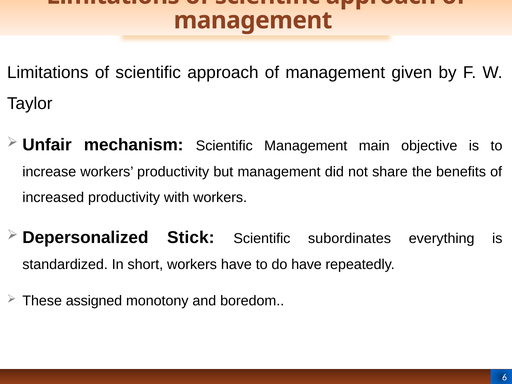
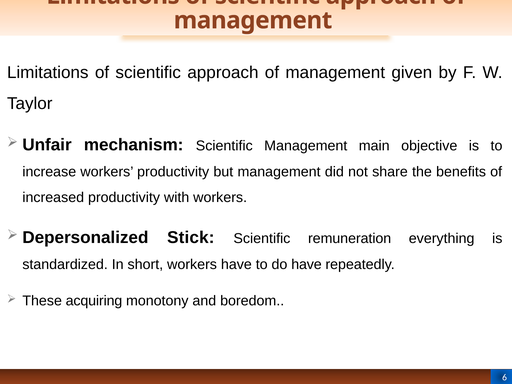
subordinates: subordinates -> remuneration
assigned: assigned -> acquiring
